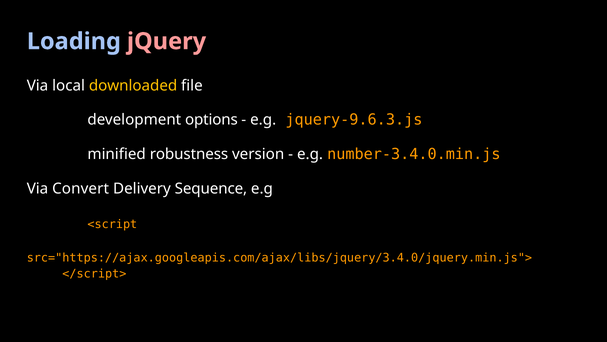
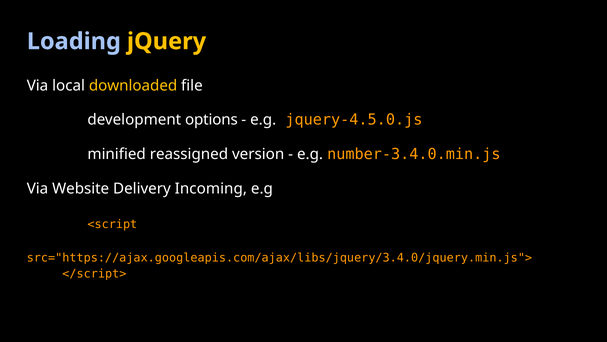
jQuery colour: pink -> yellow
jquery-9.6.3.js: jquery-9.6.3.js -> jquery-4.5.0.js
robustness: robustness -> reassigned
Convert: Convert -> Website
Sequence: Sequence -> Incoming
